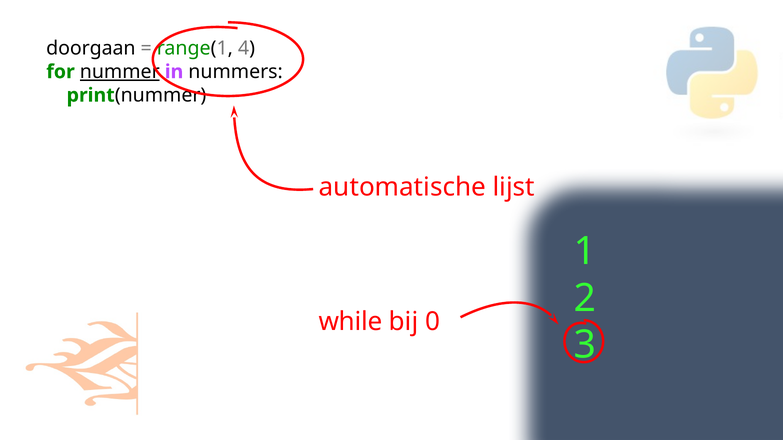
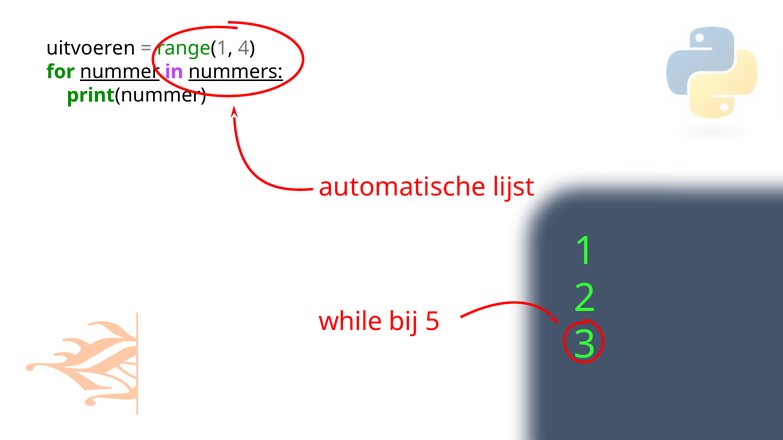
doorgaan: doorgaan -> uitvoeren
nummers underline: none -> present
0: 0 -> 5
